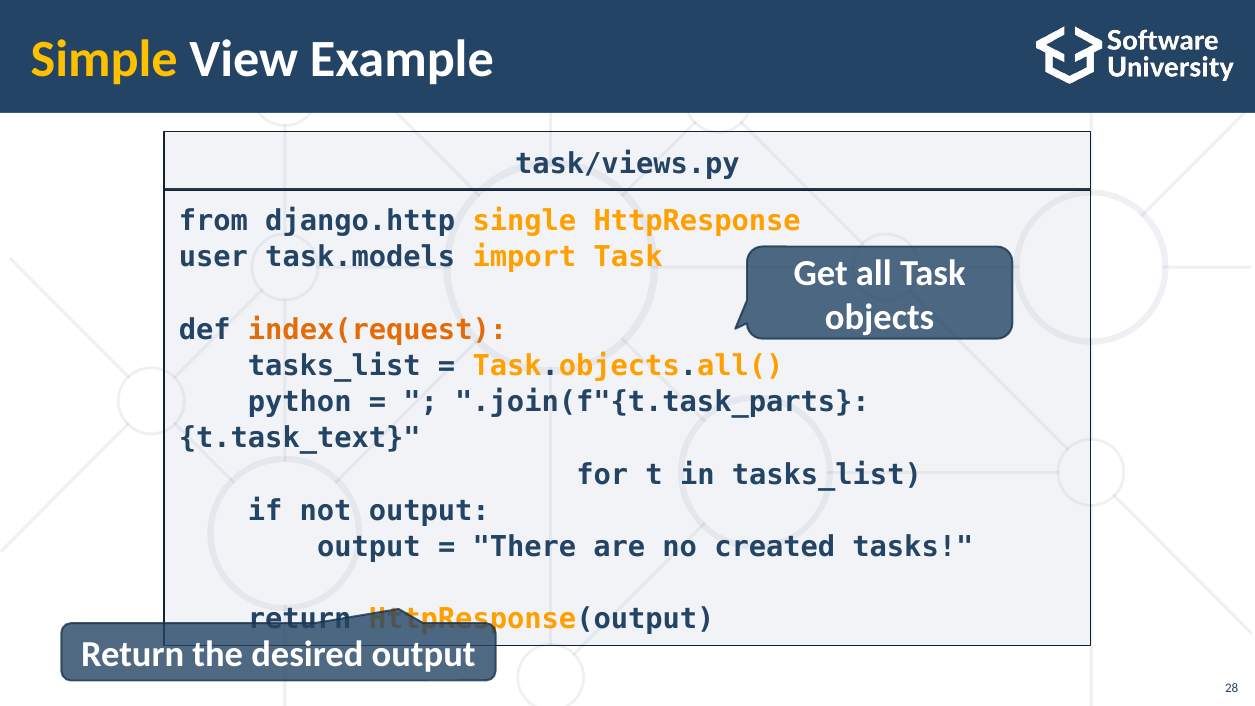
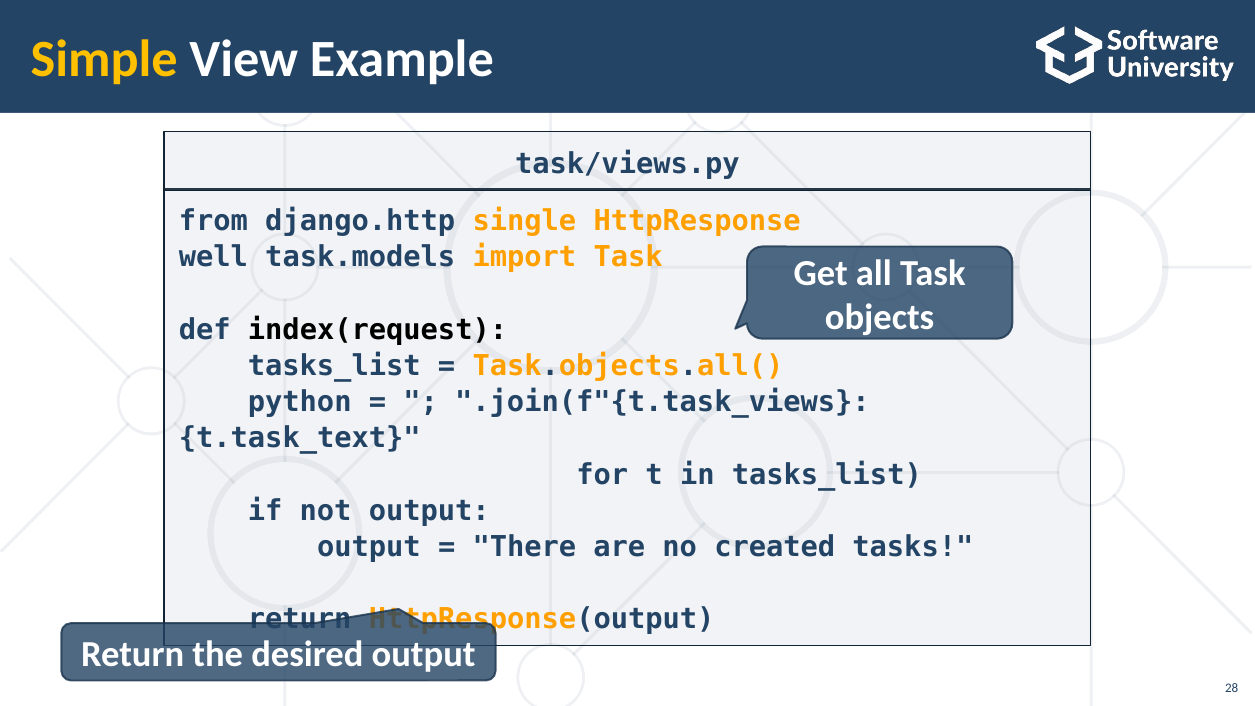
user: user -> well
index(request colour: orange -> black
.join(f"{t.task_parts: .join(f"{t.task_parts -> .join(f"{t.task_views
